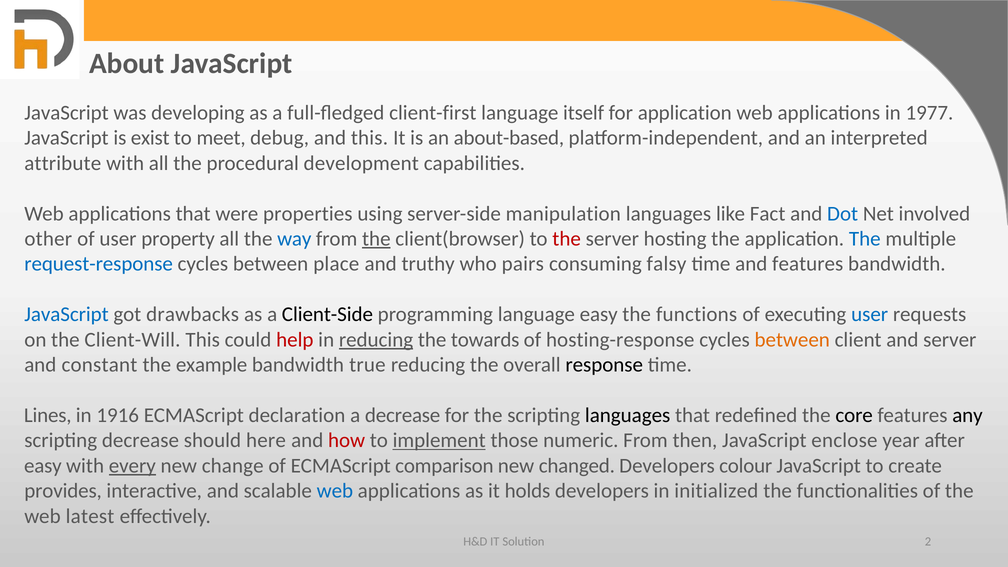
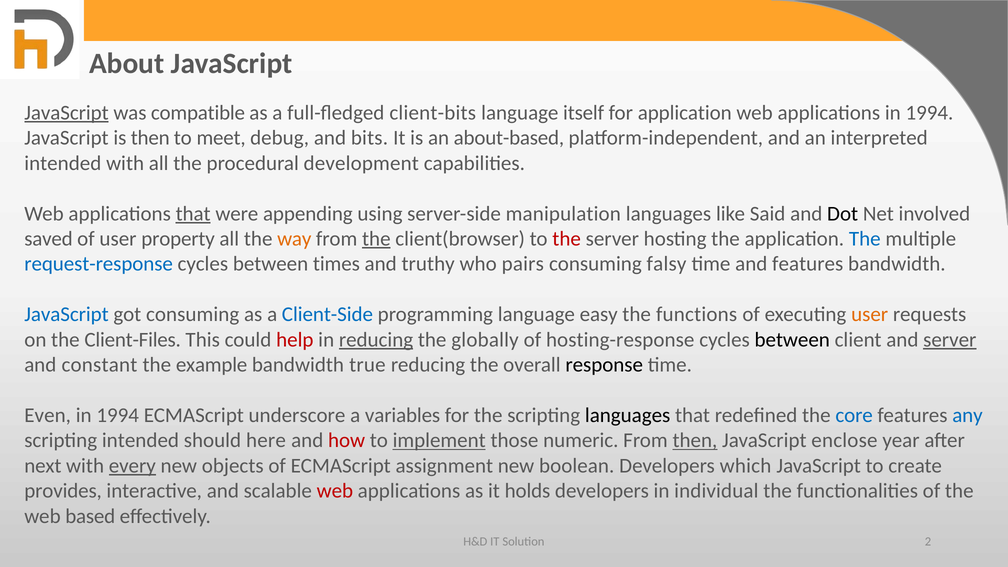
JavaScript at (66, 113) underline: none -> present
developing: developing -> compatible
client-first: client-first -> client-bits
applications in 1977: 1977 -> 1994
is exist: exist -> then
and this: this -> bits
attribute at (63, 163): attribute -> intended
that at (193, 214) underline: none -> present
properties: properties -> appending
Fact: Fact -> Said
Dot colour: blue -> black
other: other -> saved
way colour: blue -> orange
place: place -> times
got drawbacks: drawbacks -> consuming
Client-Side colour: black -> blue
user at (870, 314) colour: blue -> orange
Client-Will: Client-Will -> Client-Files
towards: towards -> globally
between at (792, 340) colour: orange -> black
server at (950, 340) underline: none -> present
Lines: Lines -> Even
1916 at (118, 415): 1916 -> 1994
declaration: declaration -> underscore
a decrease: decrease -> variables
core colour: black -> blue
any colour: black -> blue
scripting decrease: decrease -> intended
then at (695, 440) underline: none -> present
easy at (43, 466): easy -> next
change: change -> objects
comparison: comparison -> assignment
changed: changed -> boolean
colour: colour -> which
web at (335, 491) colour: blue -> red
initialized: initialized -> individual
latest: latest -> based
